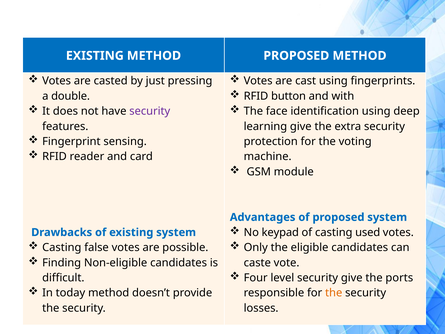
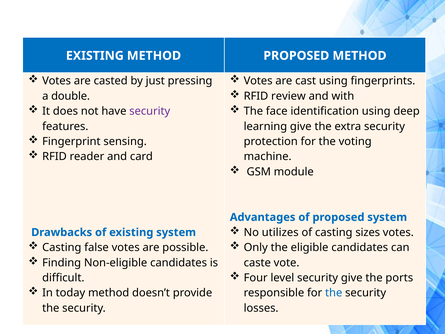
button: button -> review
keypad: keypad -> utilizes
used: used -> sizes
the at (334, 293) colour: orange -> blue
